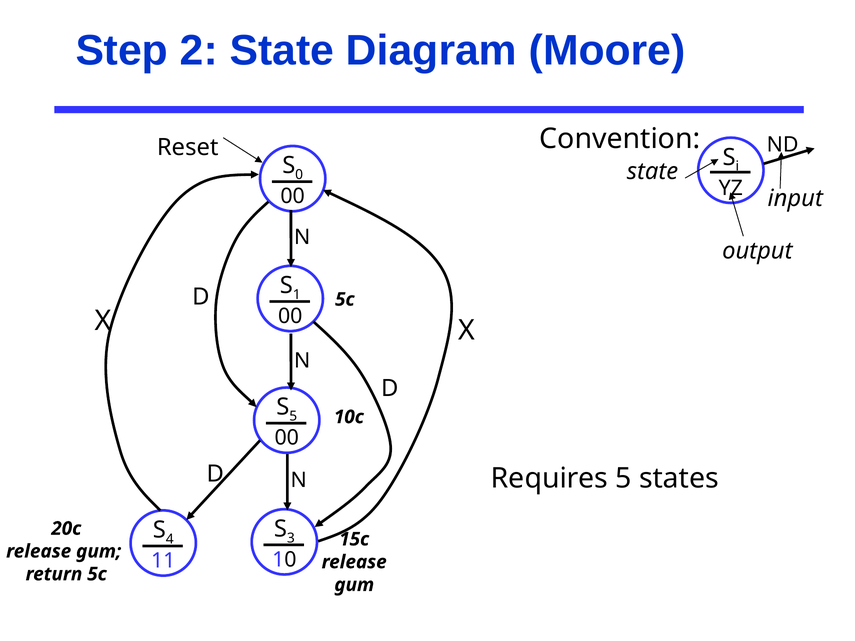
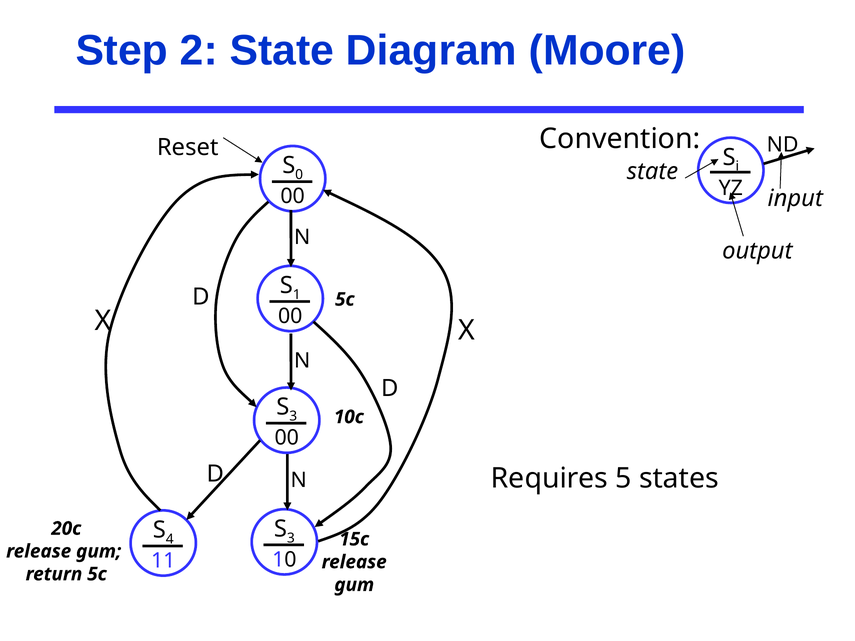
5 at (293, 416): 5 -> 3
